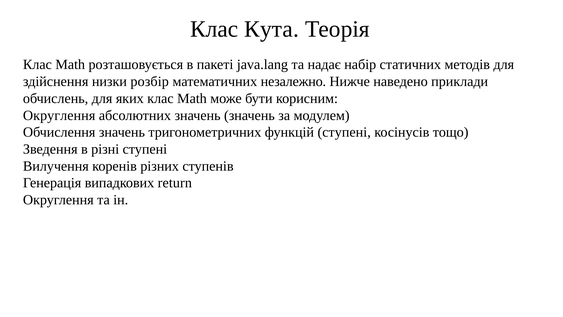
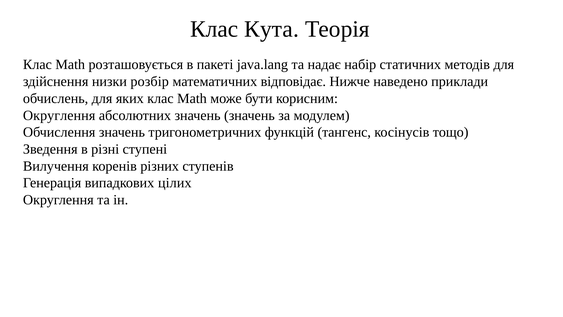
незалежно: незалежно -> відповідає
функцій ступені: ступені -> тангенс
return: return -> цілих
